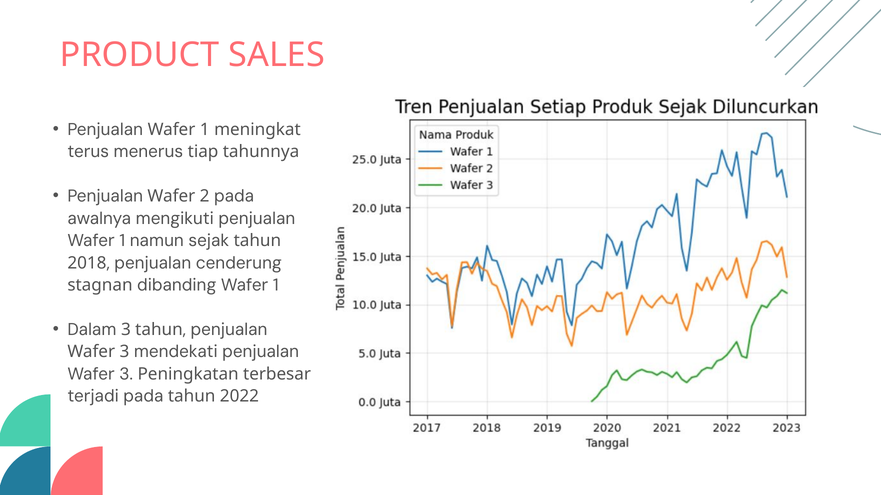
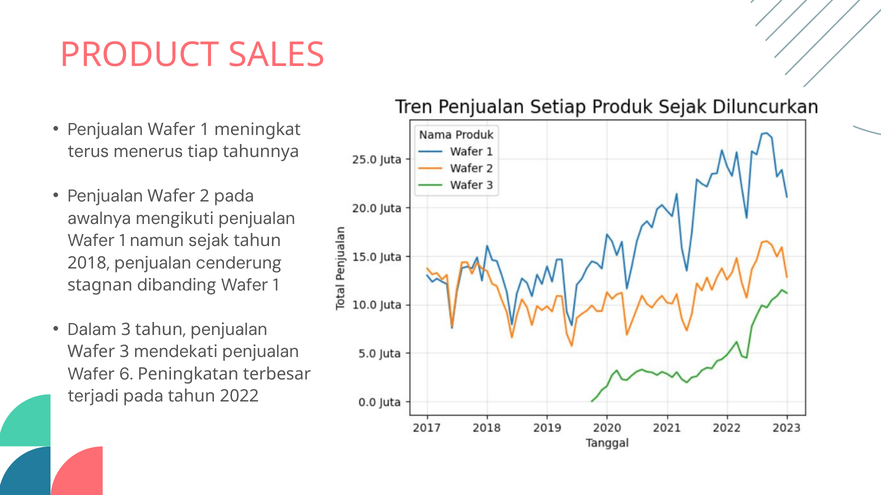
3 at (126, 374): 3 -> 6
